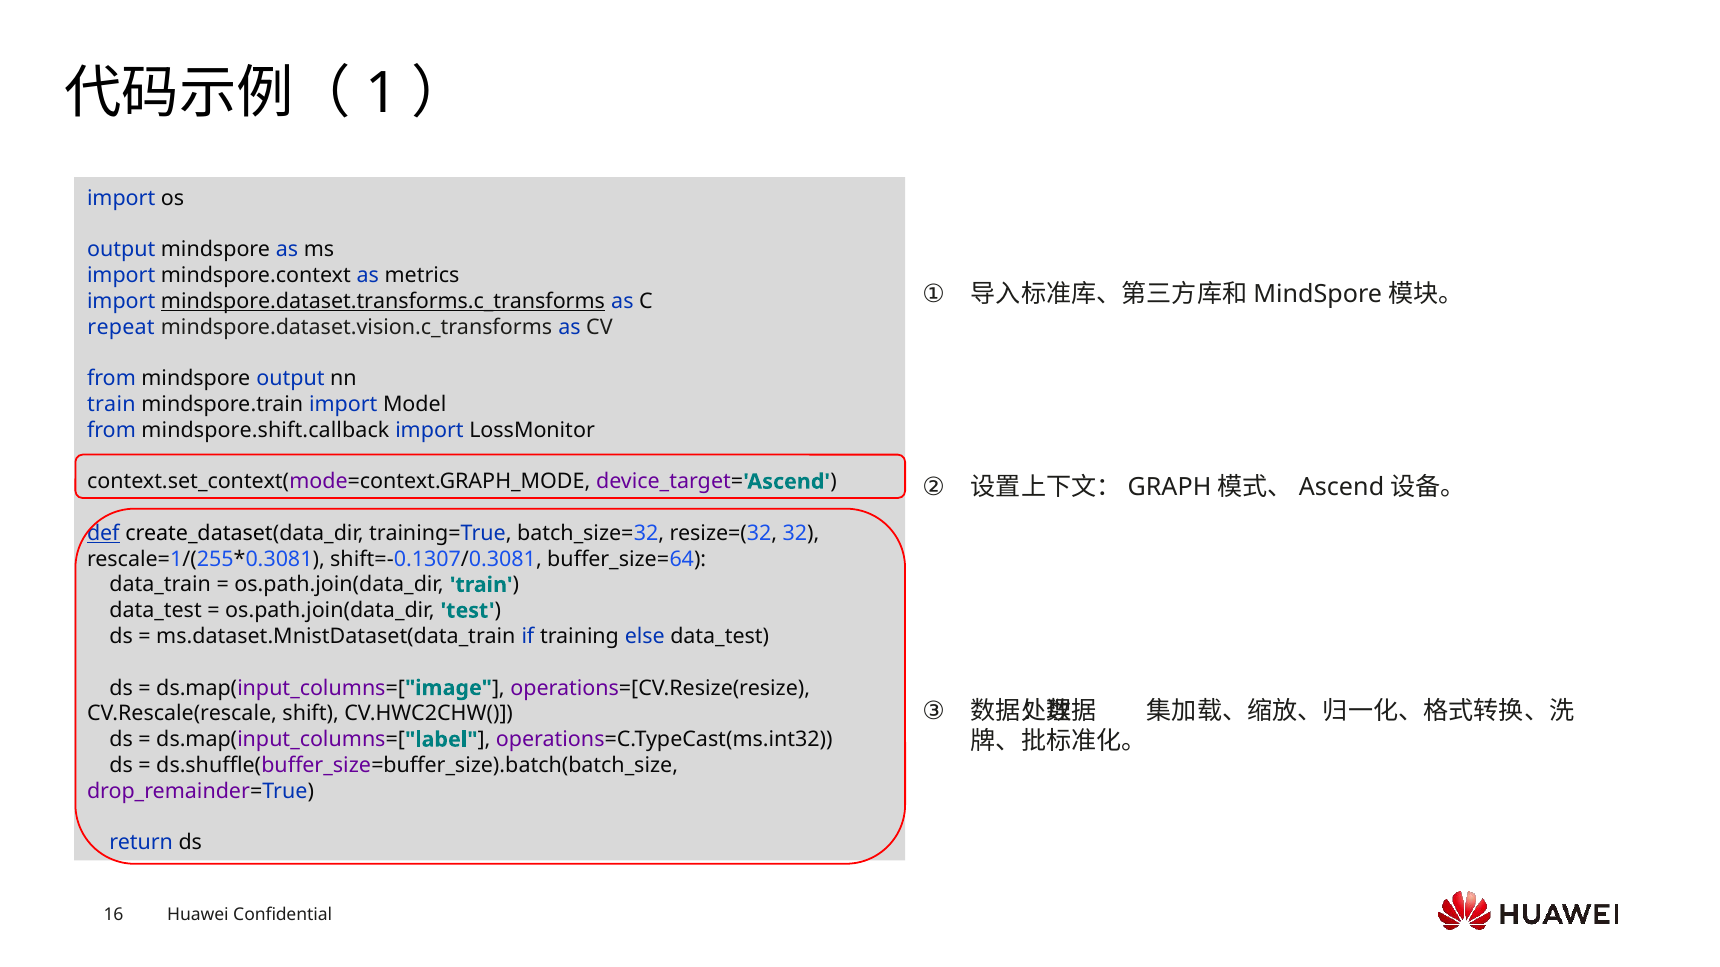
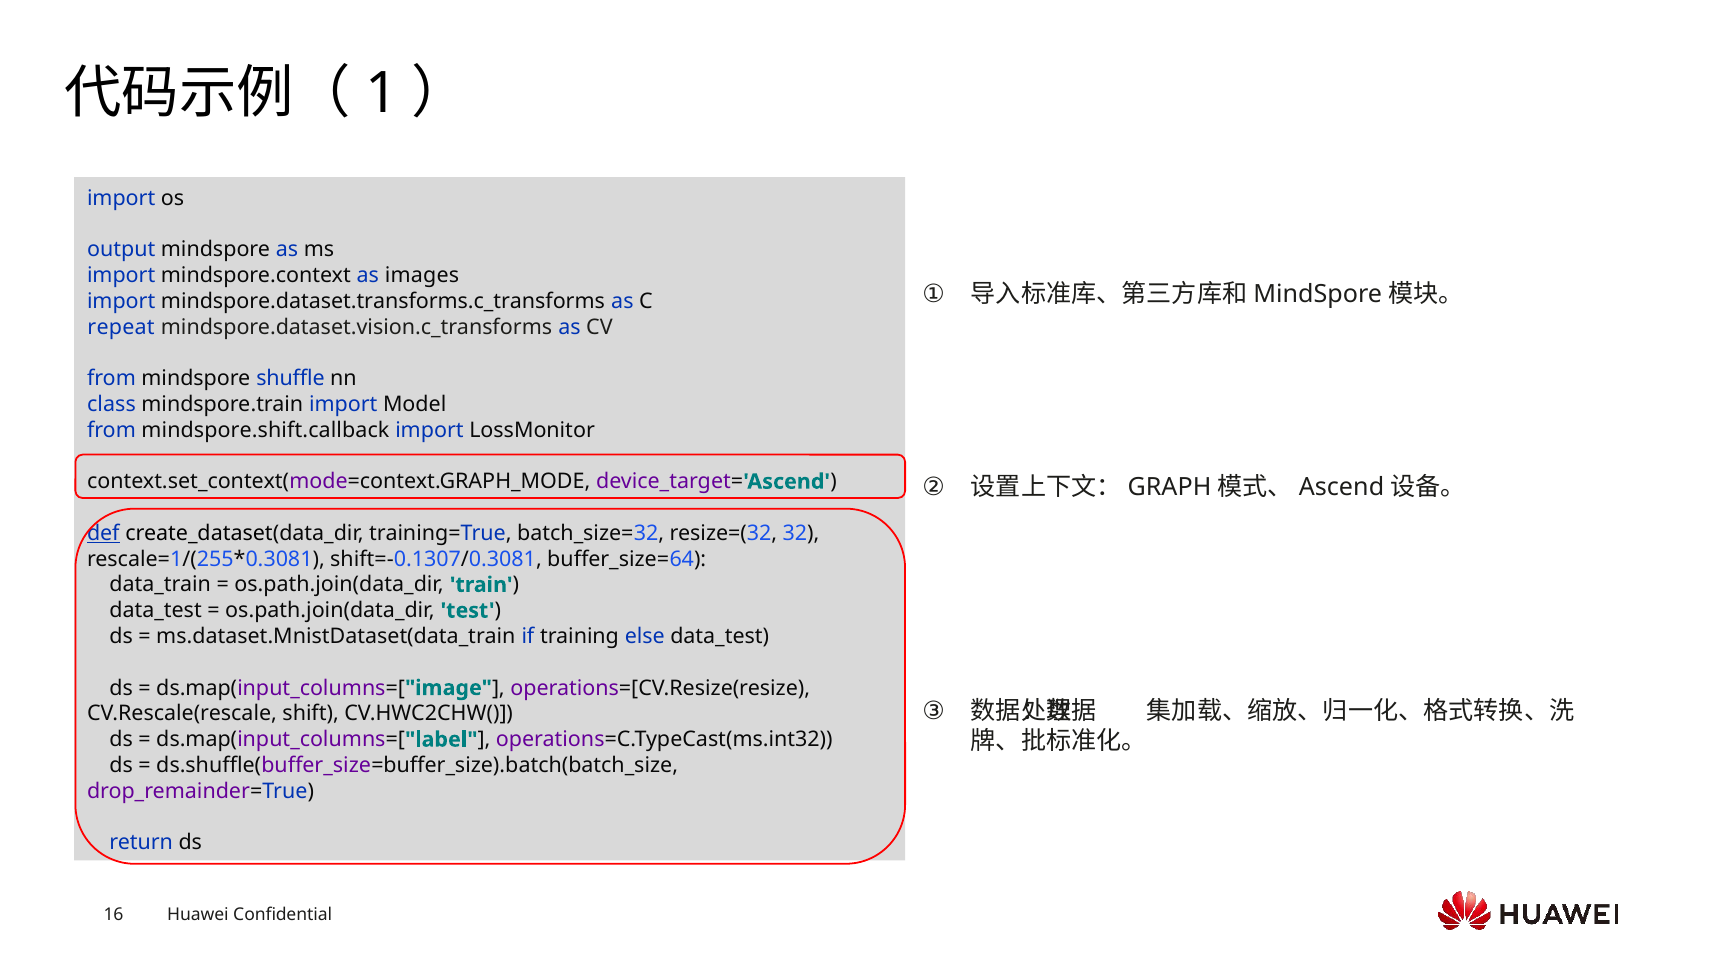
metrics: metrics -> images
mindspore.dataset.transforms.c_transforms underline: present -> none
mindspore output: output -> shuffle
train at (111, 404): train -> class
